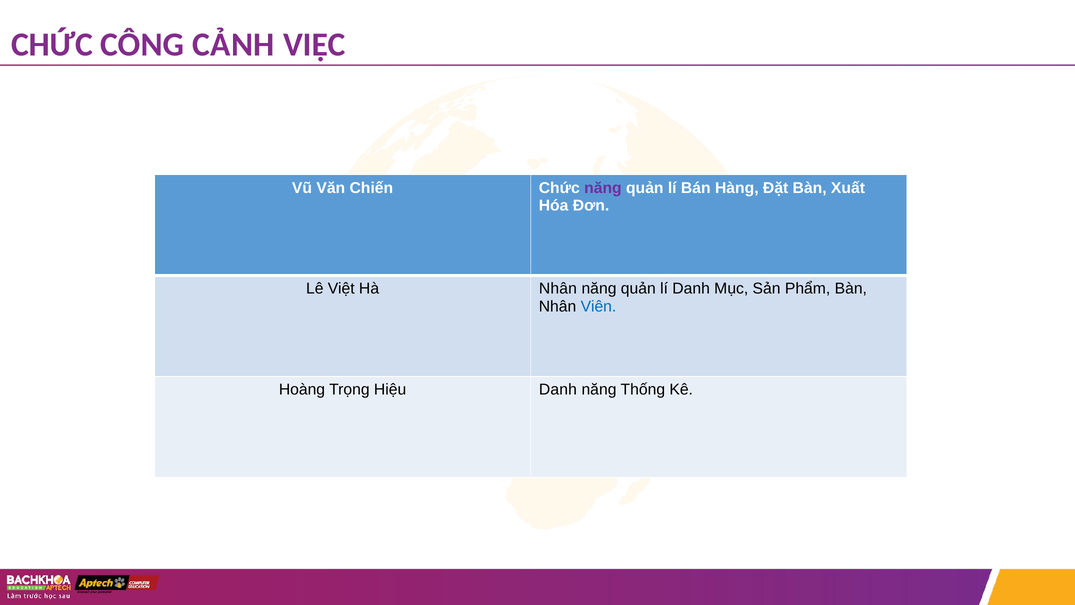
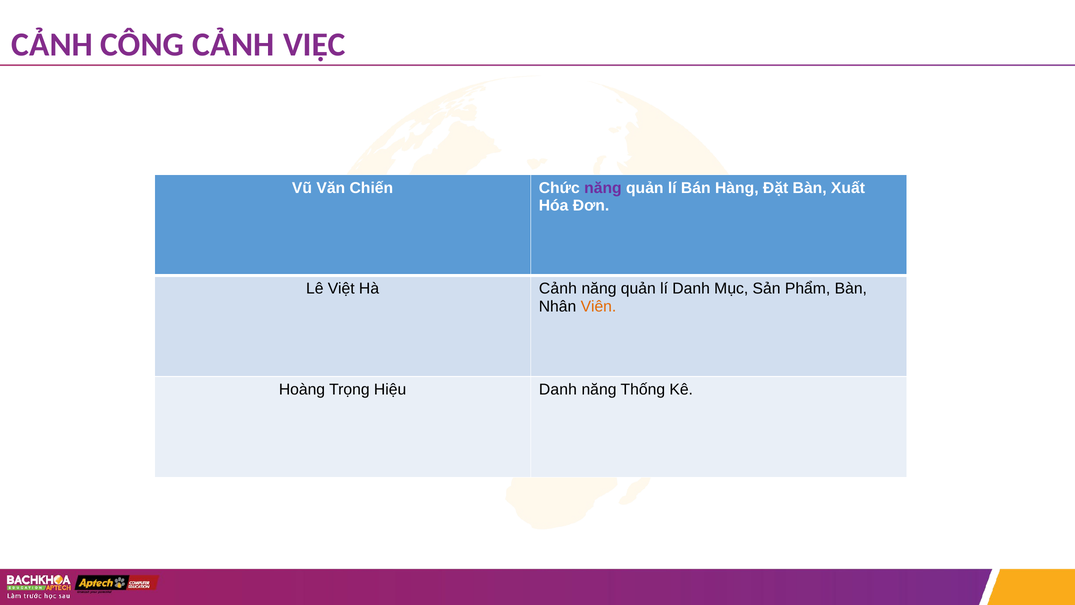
CHỨC at (52, 45): CHỨC -> CẢNH
Hà Nhân: Nhân -> Cảnh
Viên colour: blue -> orange
